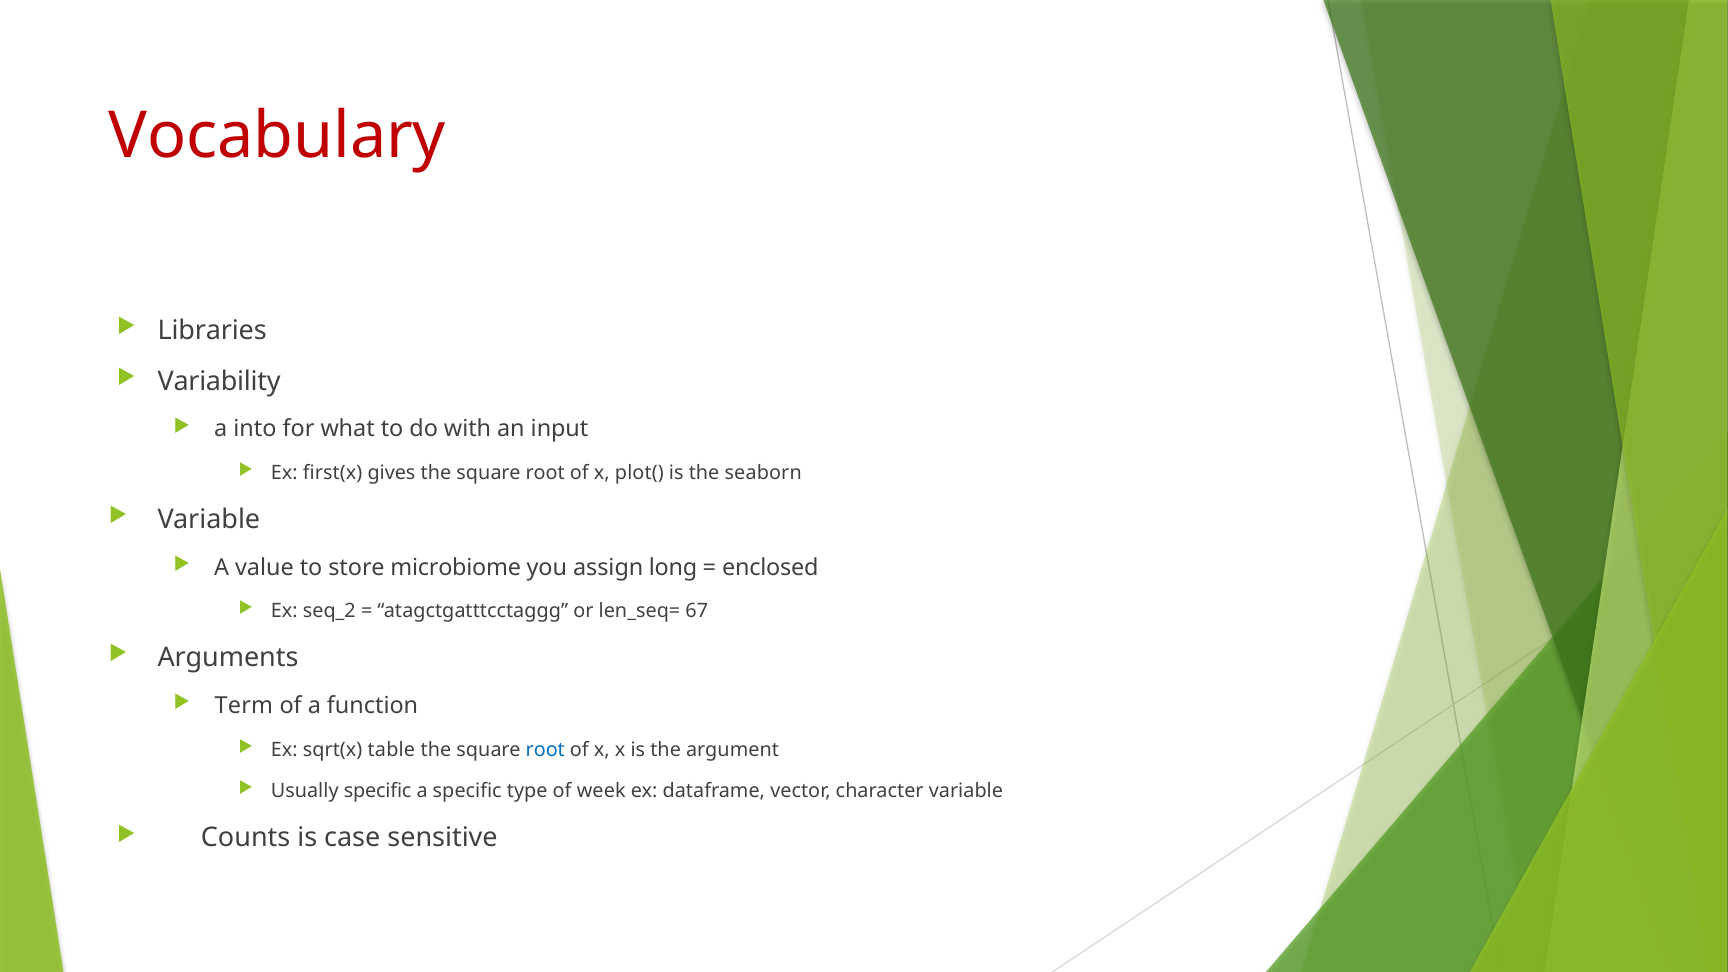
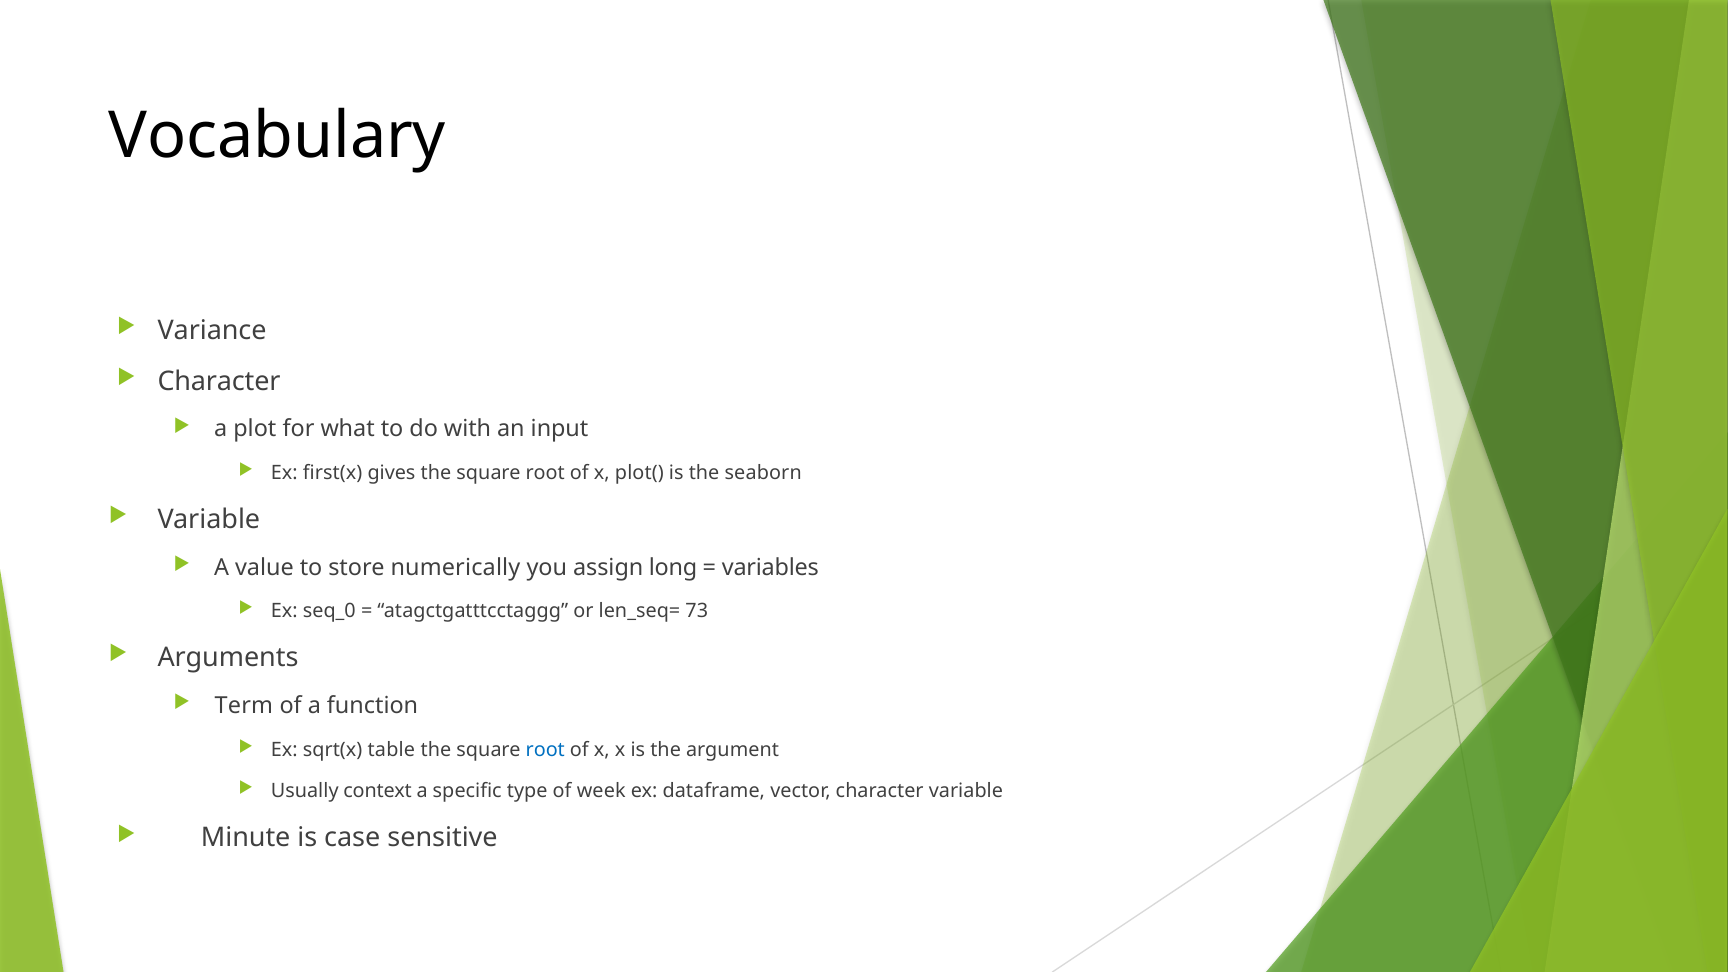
Vocabulary colour: red -> black
Libraries: Libraries -> Variance
Variability at (219, 381): Variability -> Character
into: into -> plot
microbiome: microbiome -> numerically
enclosed: enclosed -> variables
seq_2: seq_2 -> seq_0
67: 67 -> 73
Usually specific: specific -> context
Counts: Counts -> Minute
